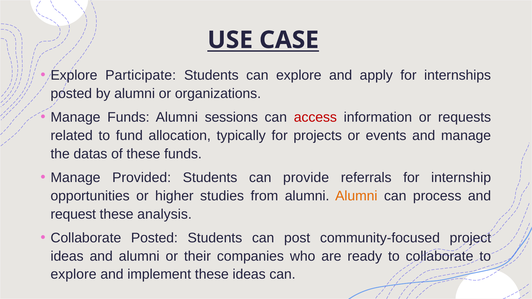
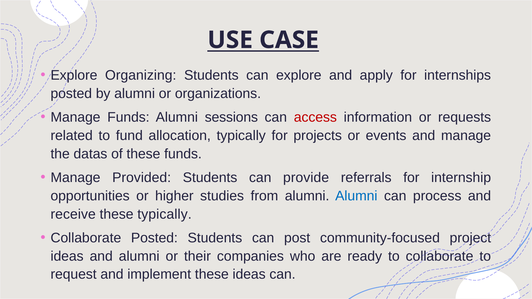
Participate: Participate -> Organizing
Alumni at (356, 196) colour: orange -> blue
request: request -> receive
these analysis: analysis -> typically
explore at (74, 275): explore -> request
